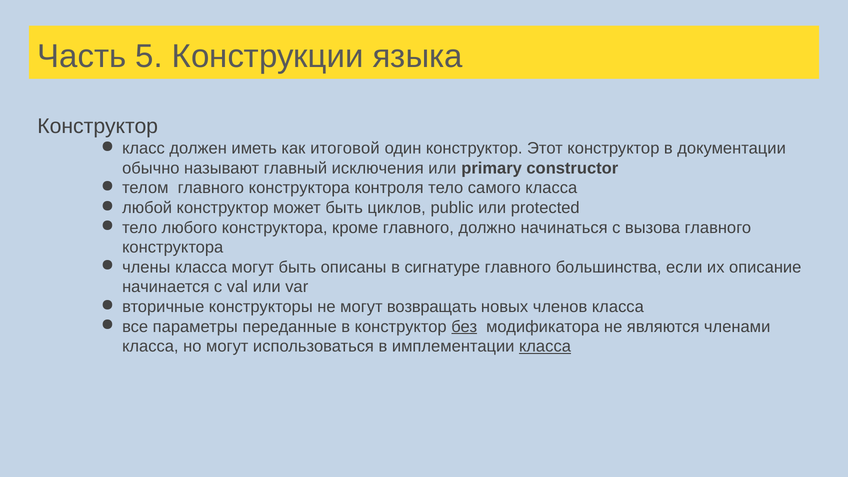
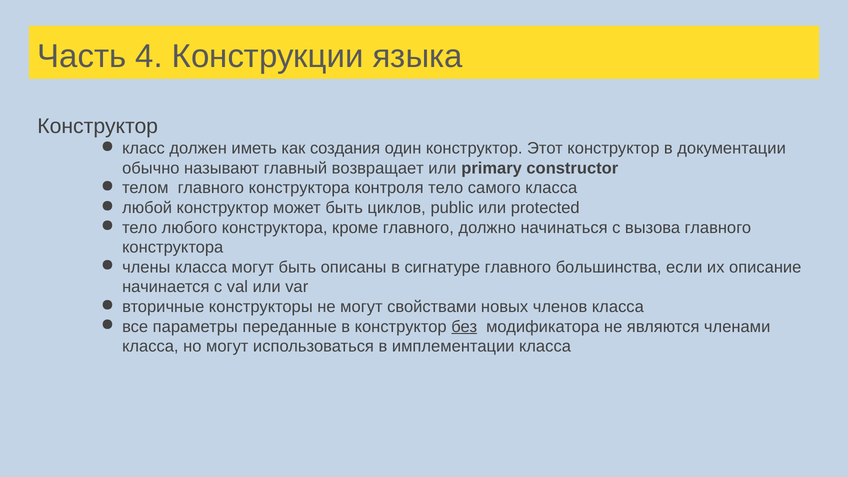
5: 5 -> 4
итоговой: итоговой -> создания
исключения: исключения -> возвращает
возвращать: возвращать -> свойствами
класса at (545, 346) underline: present -> none
